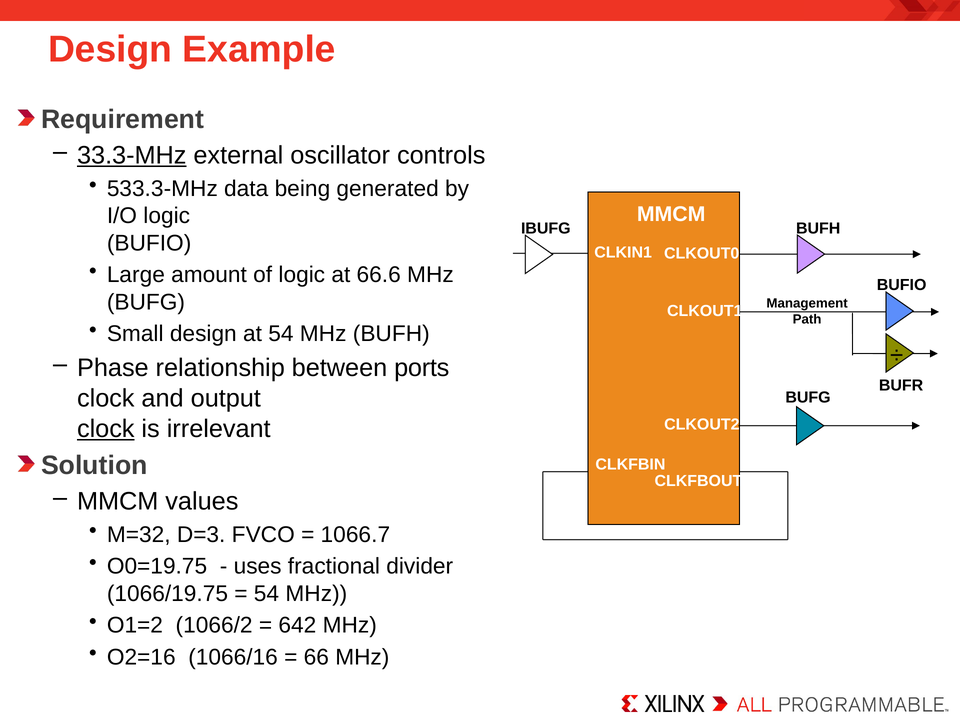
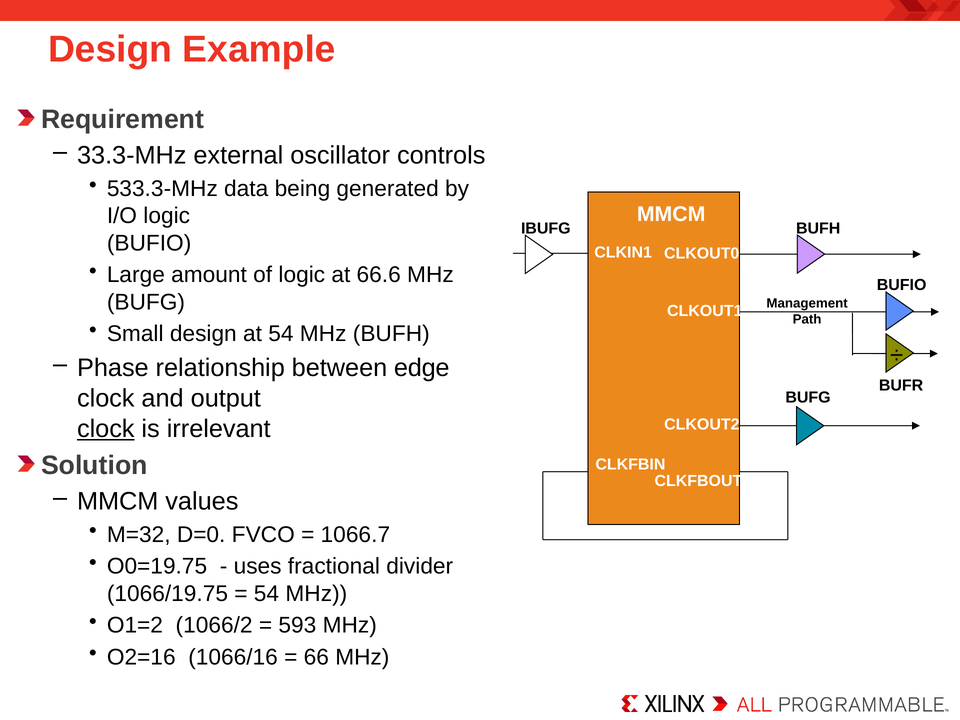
33.3-MHz underline: present -> none
ports: ports -> edge
D=3: D=3 -> D=0
642: 642 -> 593
